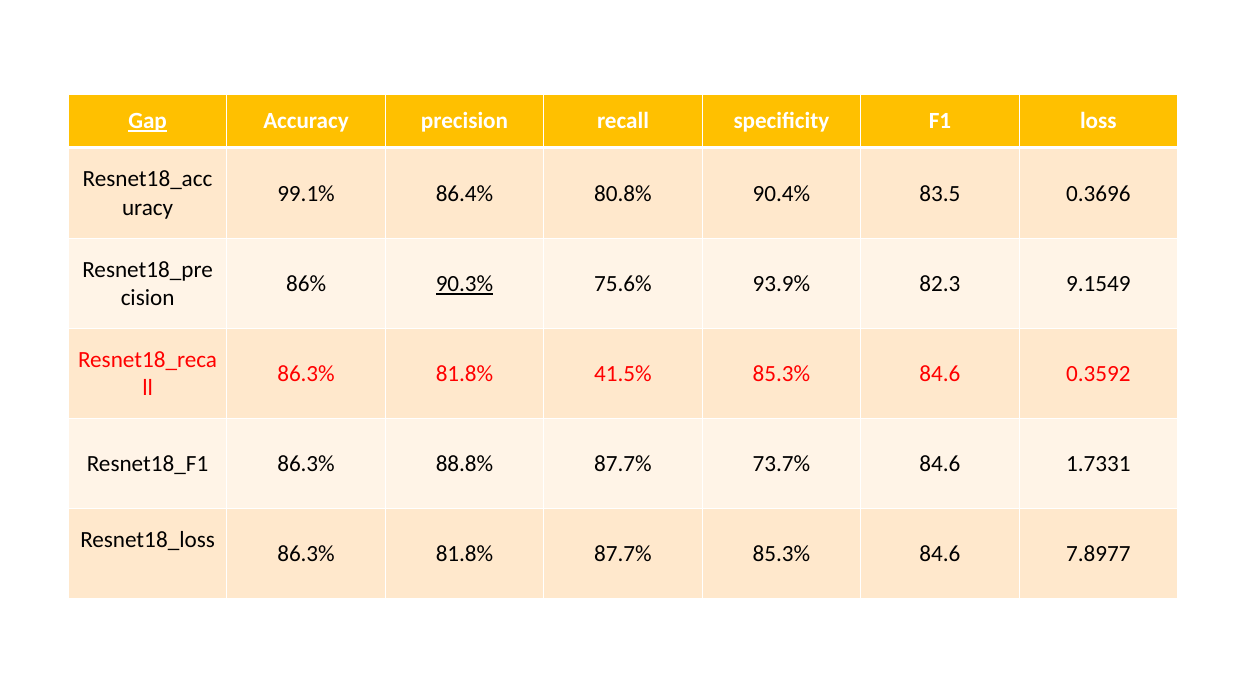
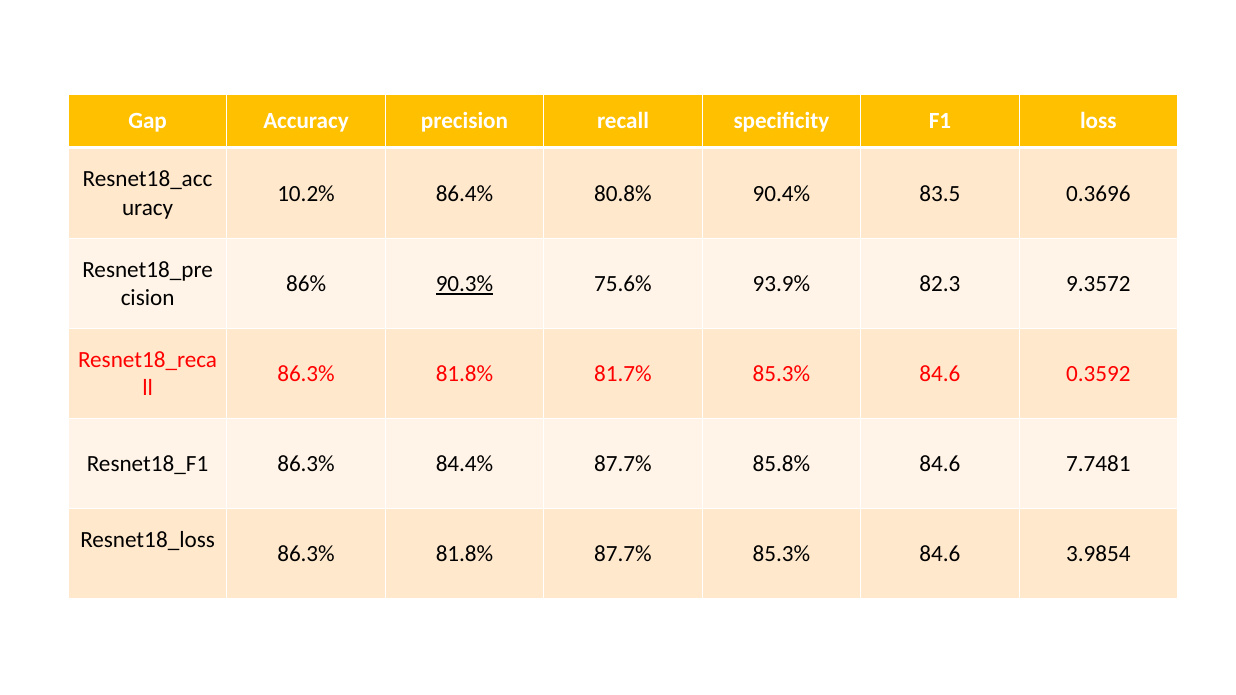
Gap underline: present -> none
99.1%: 99.1% -> 10.2%
9.1549: 9.1549 -> 9.3572
41.5%: 41.5% -> 81.7%
88.8%: 88.8% -> 84.4%
73.7%: 73.7% -> 85.8%
1.7331: 1.7331 -> 7.7481
7.8977: 7.8977 -> 3.9854
